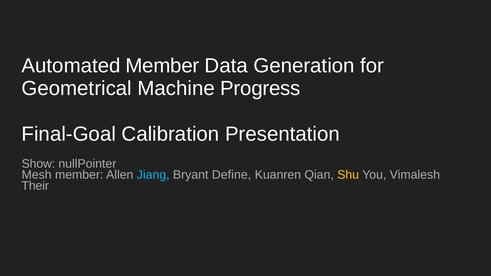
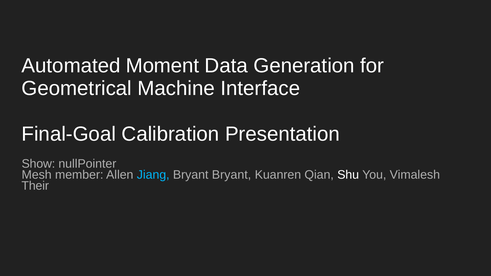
Automated Member: Member -> Moment
Progress: Progress -> Interface
Bryant Define: Define -> Bryant
Shu colour: yellow -> white
